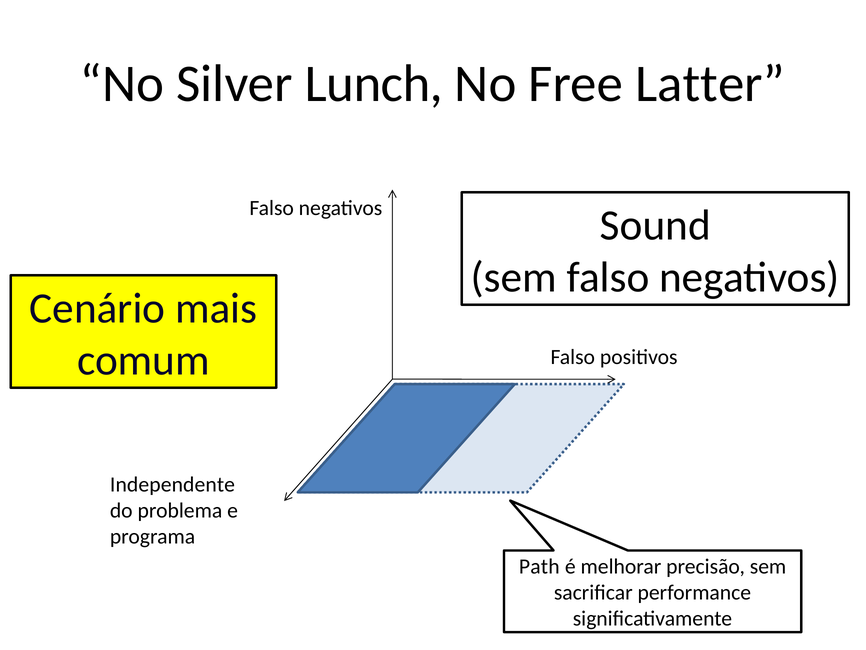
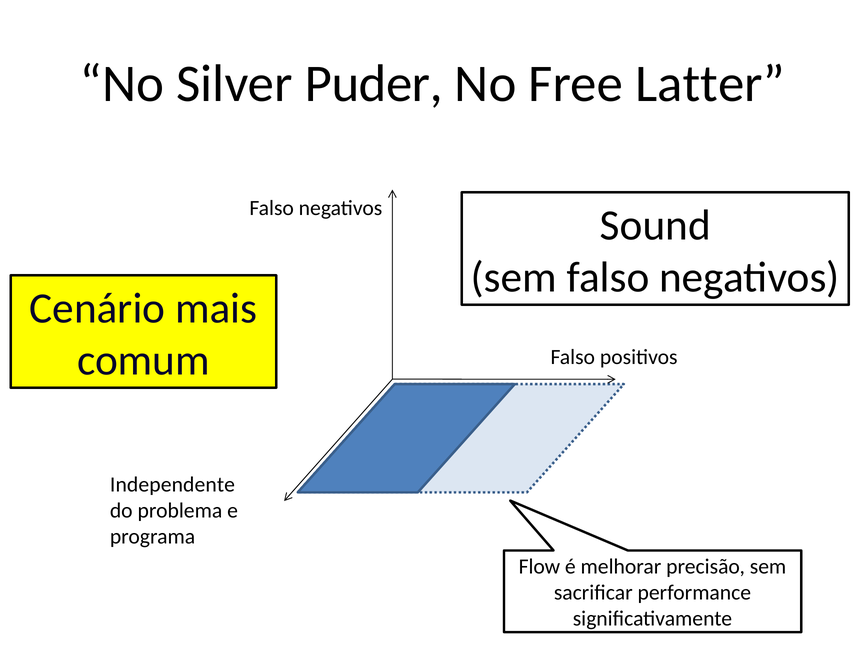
Lunch: Lunch -> Puder
Path: Path -> Flow
